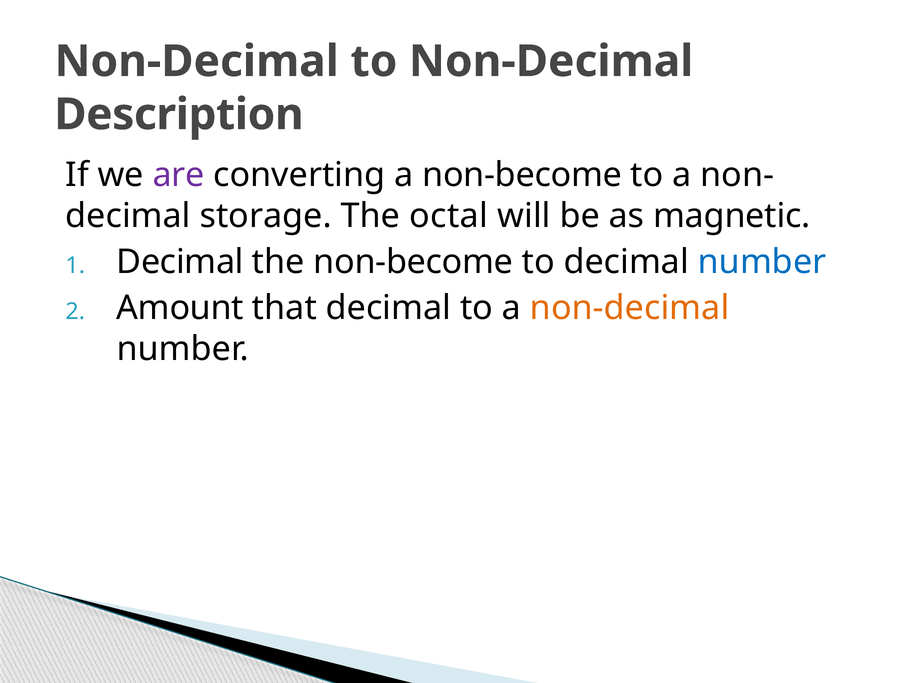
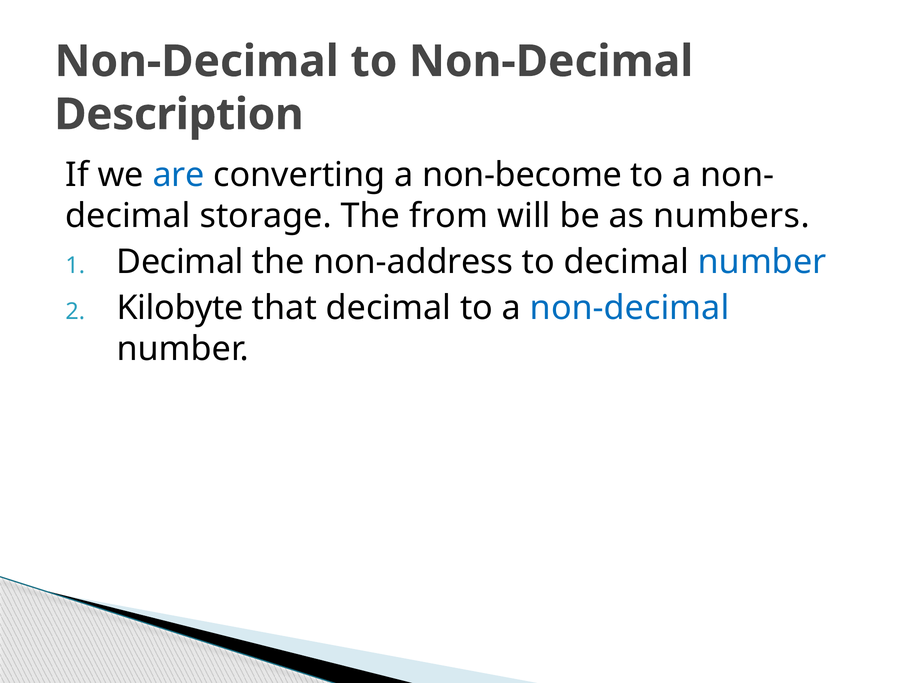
are colour: purple -> blue
octal: octal -> from
magnetic: magnetic -> numbers
the non-become: non-become -> non-address
Amount: Amount -> Kilobyte
non-decimal at (630, 308) colour: orange -> blue
